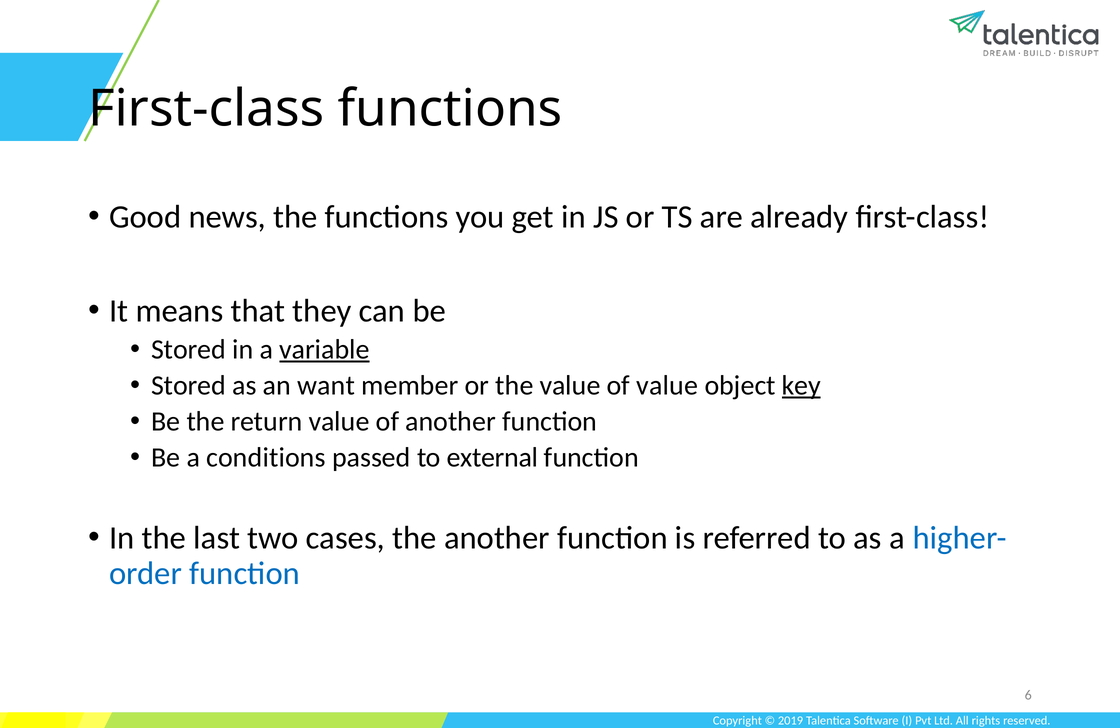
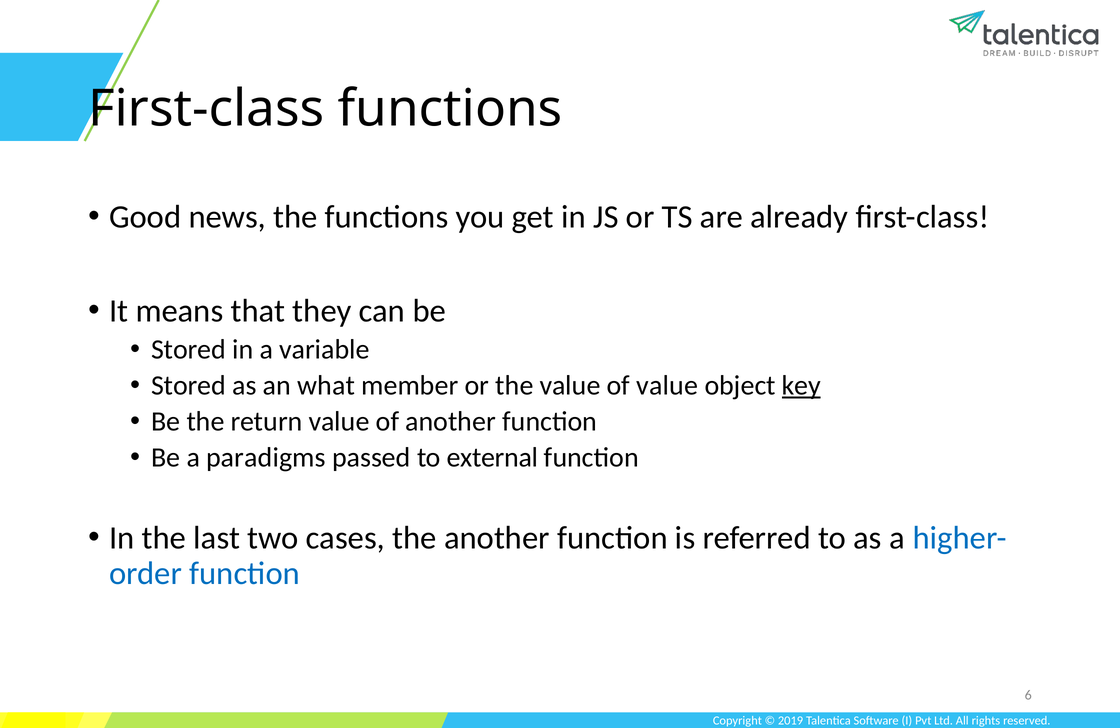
variable underline: present -> none
want: want -> what
conditions: conditions -> paradigms
